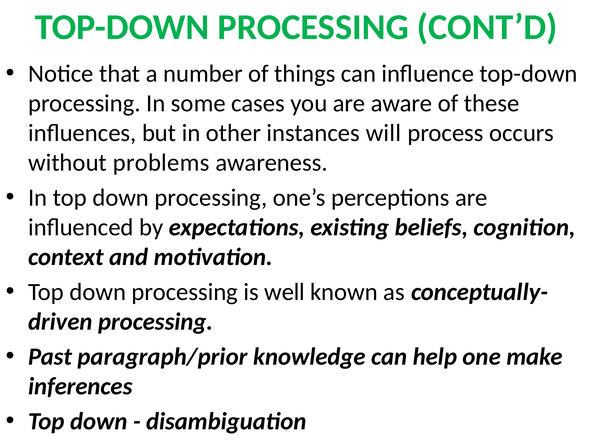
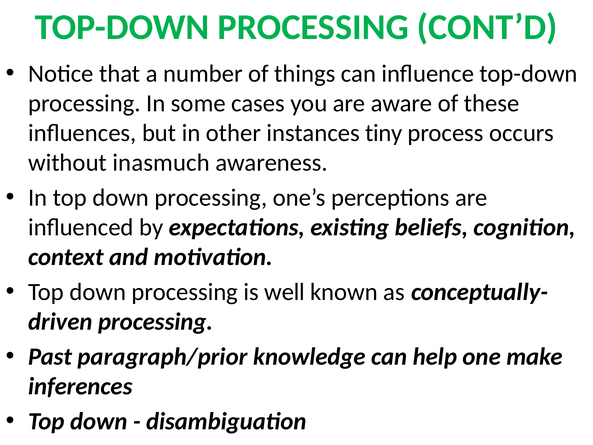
will: will -> tiny
problems: problems -> inasmuch
